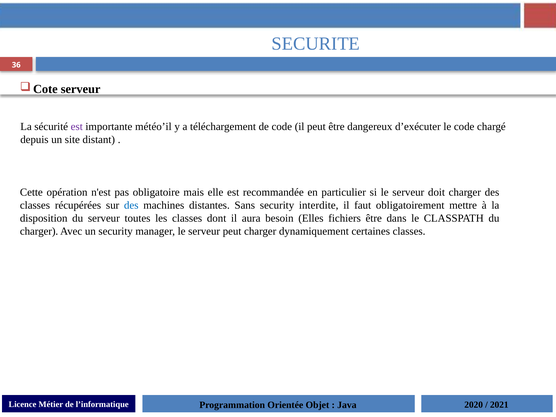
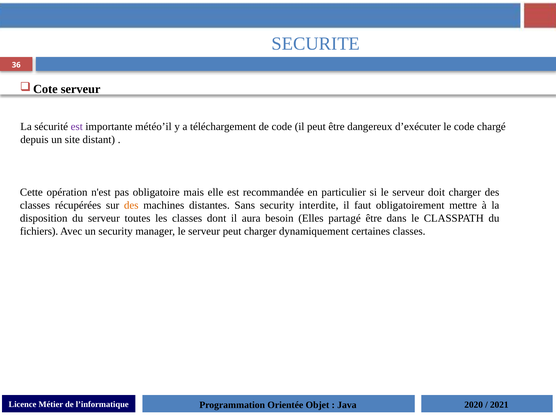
des at (131, 205) colour: blue -> orange
fichiers: fichiers -> partagé
charger at (39, 231): charger -> fichiers
